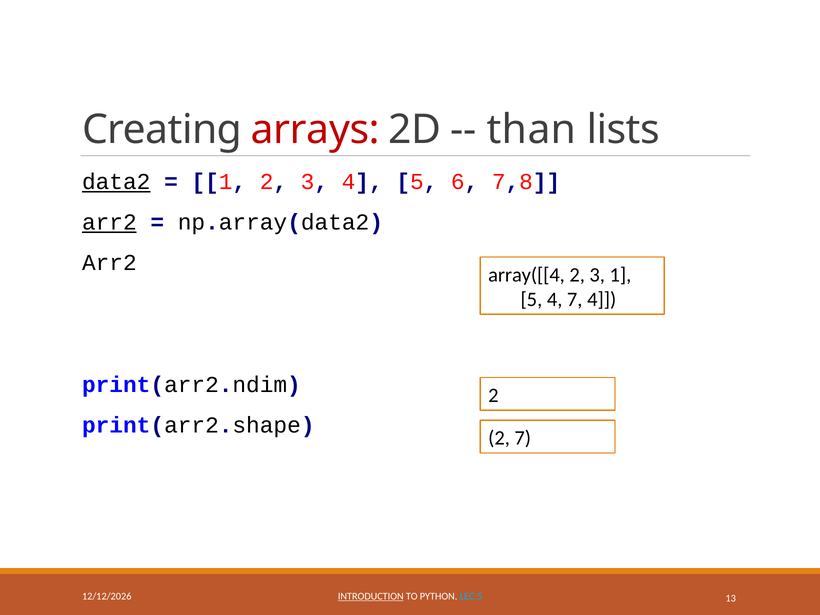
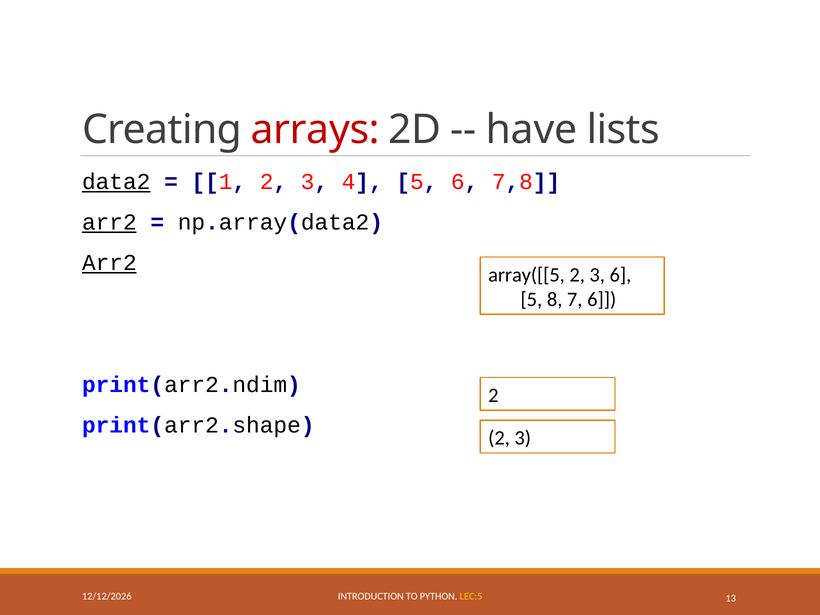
than: than -> have
Arr2 at (109, 263) underline: none -> present
array([[4: array([[4 -> array([[5
3 1: 1 -> 6
5 4: 4 -> 8
7 4: 4 -> 6
7 at (523, 438): 7 -> 3
INTRODUCTION underline: present -> none
LEC:5 colour: light blue -> yellow
